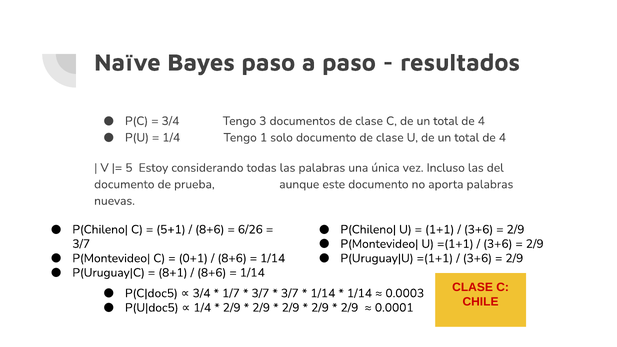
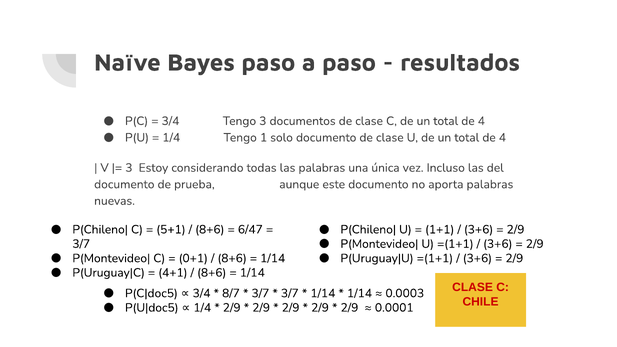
5 at (129, 168): 5 -> 3
6/26: 6/26 -> 6/47
8+1: 8+1 -> 4+1
1/7: 1/7 -> 8/7
